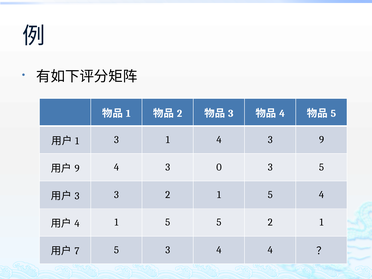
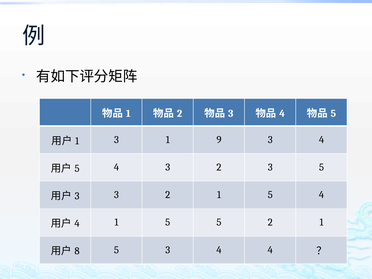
1 4: 4 -> 9
9 at (322, 140): 9 -> 4
9 at (77, 168): 9 -> 5
4 3 0: 0 -> 2
7: 7 -> 8
